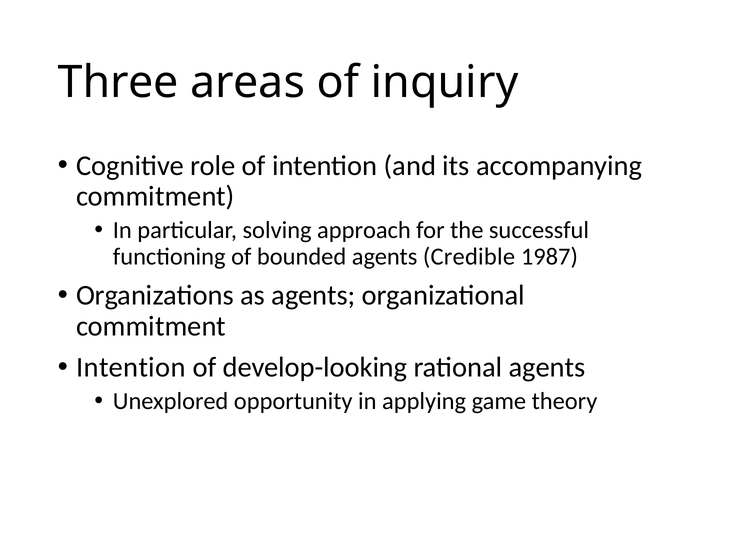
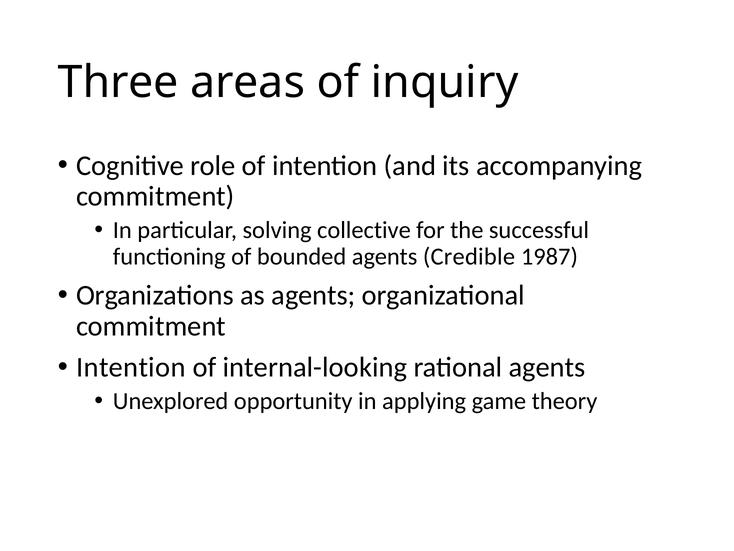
approach: approach -> collective
develop-looking: develop-looking -> internal-looking
